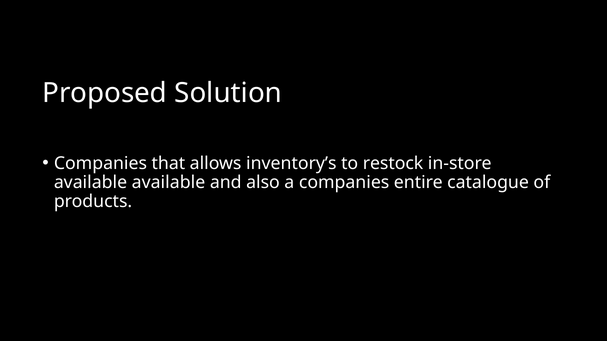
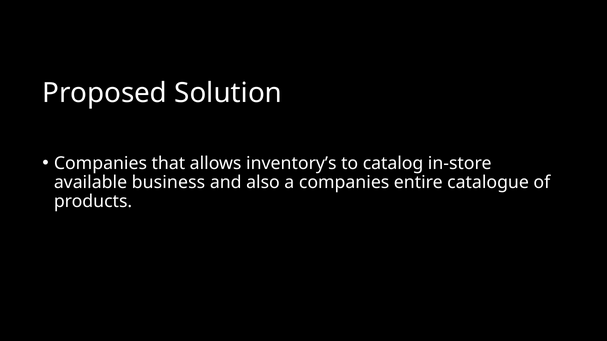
restock: restock -> catalog
available available: available -> business
